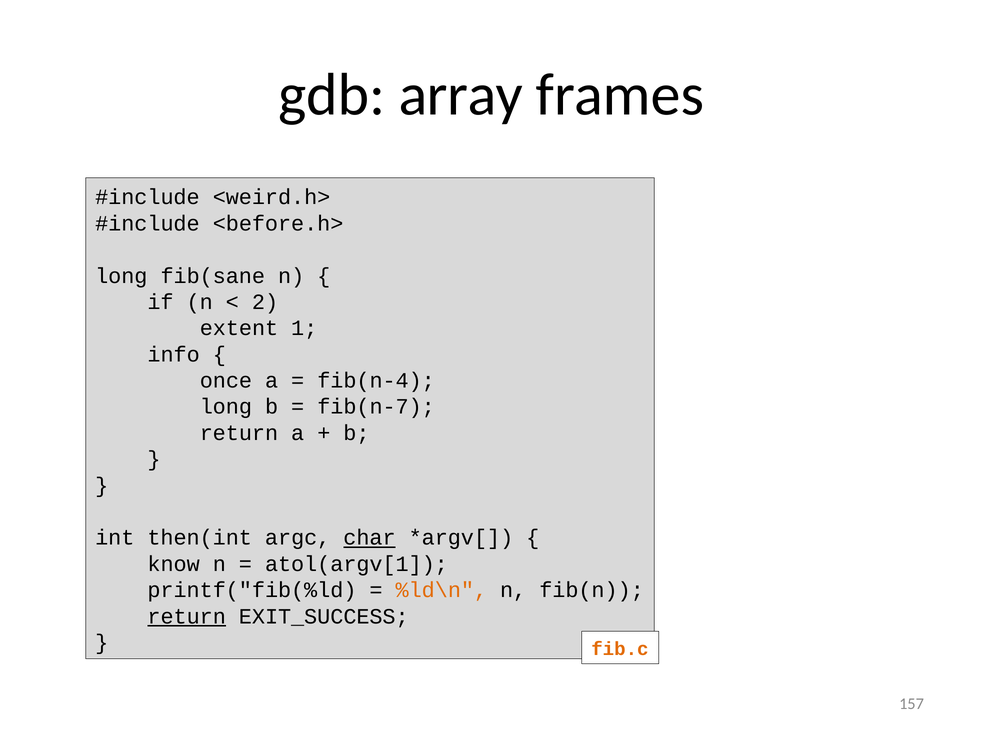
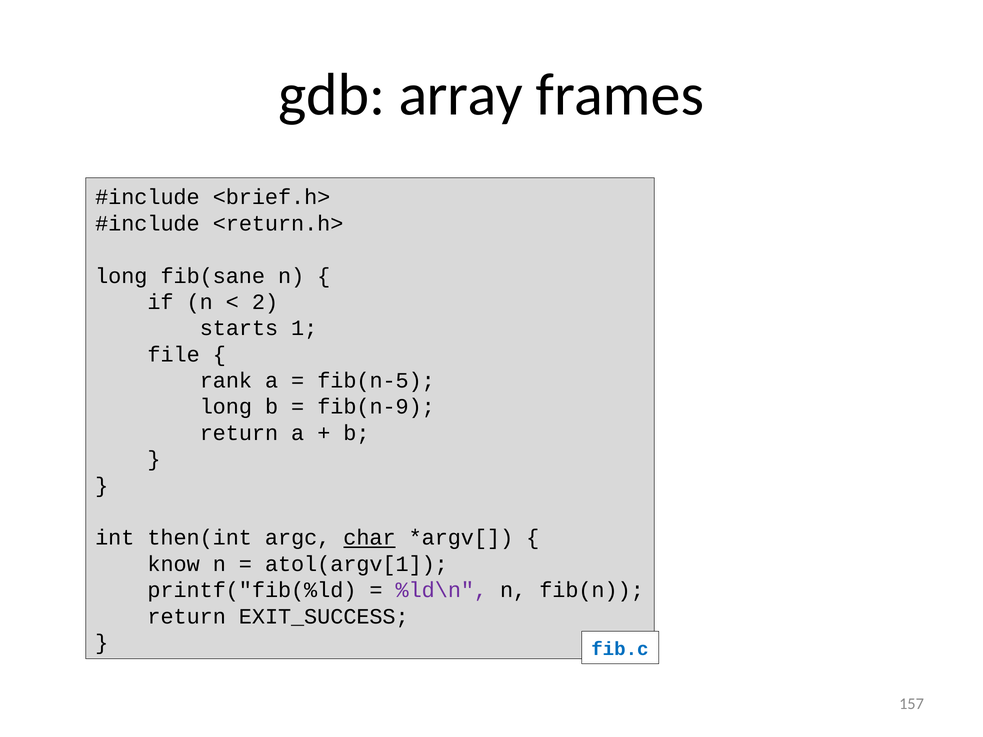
<weird.h>: <weird.h> -> <brief.h>
<before.h>: <before.h> -> <return.h>
extent: extent -> starts
info: info -> file
once: once -> rank
fib(n-4: fib(n-4 -> fib(n-5
fib(n-7: fib(n-7 -> fib(n-9
%ld\n colour: orange -> purple
return at (187, 617) underline: present -> none
fib.c colour: orange -> blue
